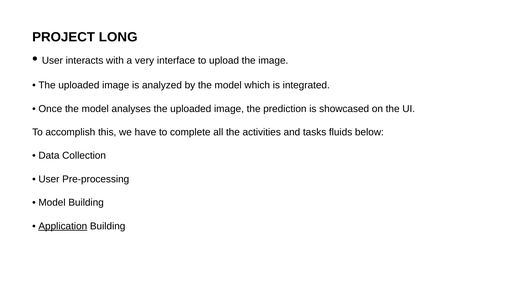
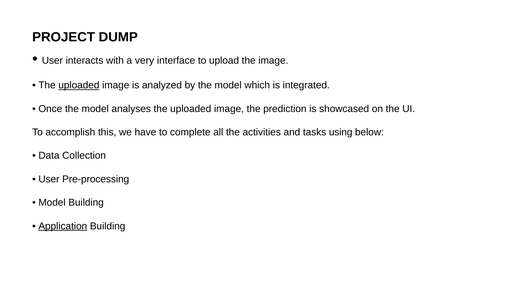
LONG: LONG -> DUMP
uploaded at (79, 85) underline: none -> present
fluids: fluids -> using
